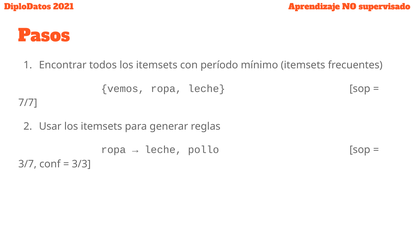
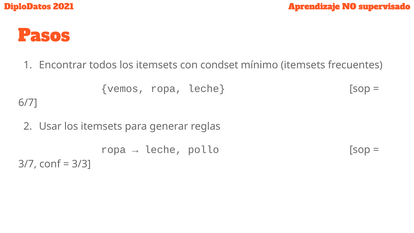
período: período -> condset
7/7: 7/7 -> 6/7
